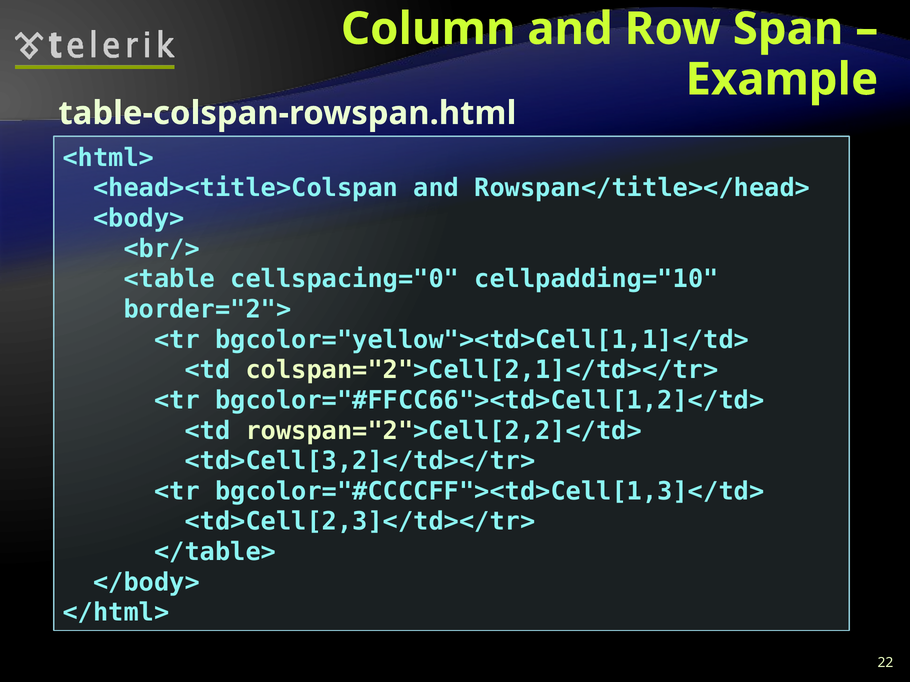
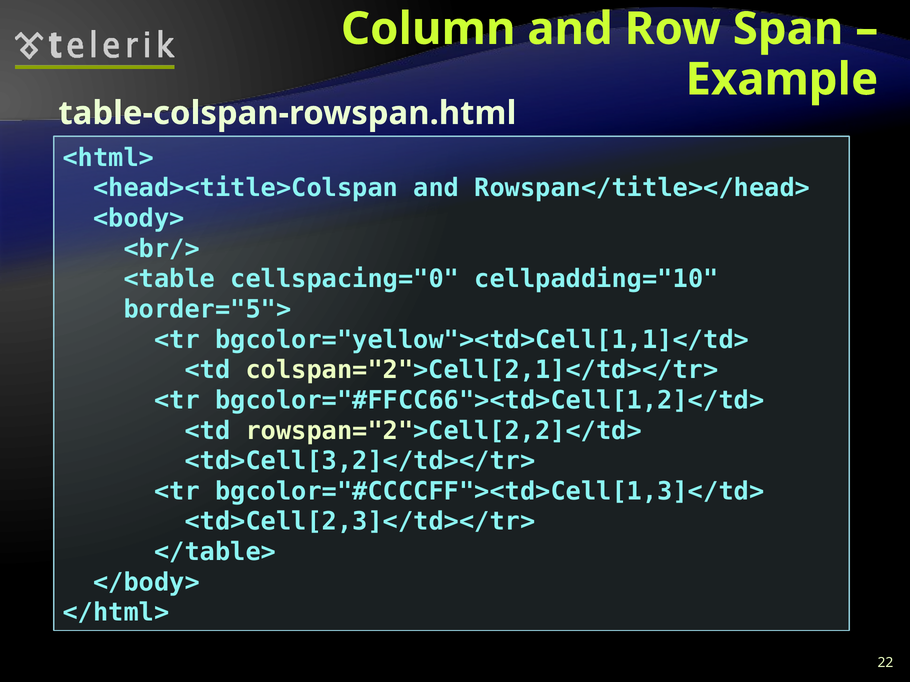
border="2">: border="2"> -> border="5">
